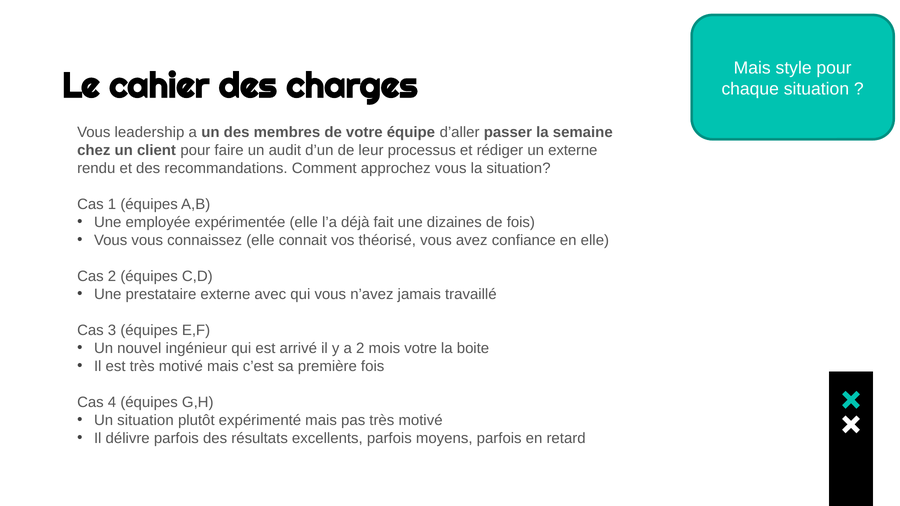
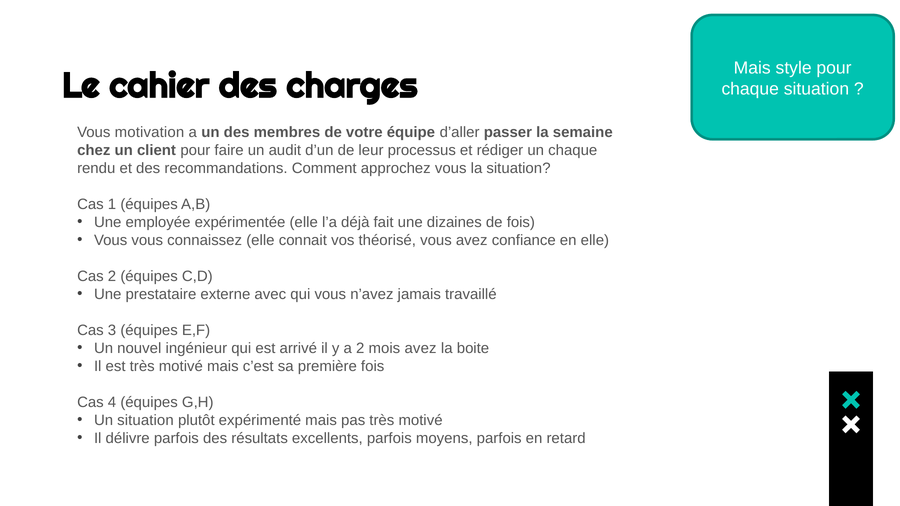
leadership: leadership -> motivation
un externe: externe -> chaque
mois votre: votre -> avez
